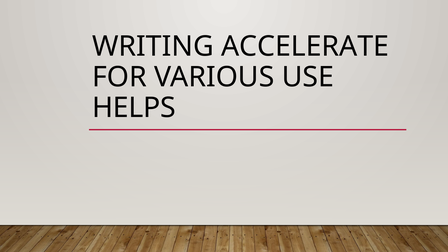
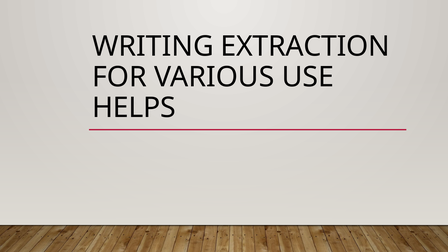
ACCELERATE: ACCELERATE -> EXTRACTION
